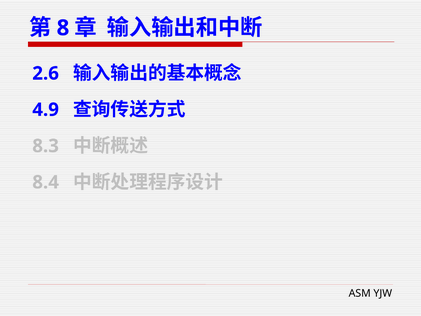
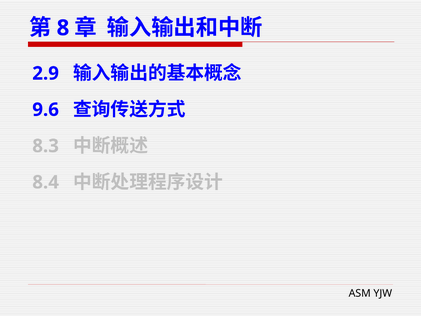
2.6: 2.6 -> 2.9
4.9: 4.9 -> 9.6
